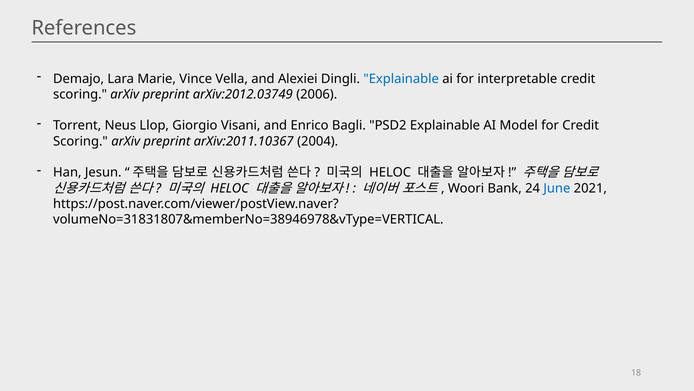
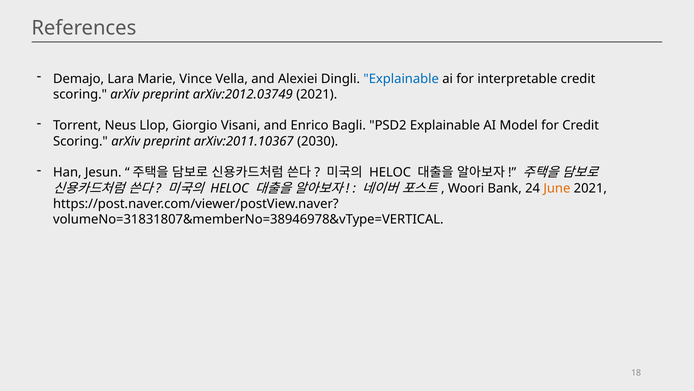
arXiv:2012.03749 2006: 2006 -> 2021
2004: 2004 -> 2030
June colour: blue -> orange
